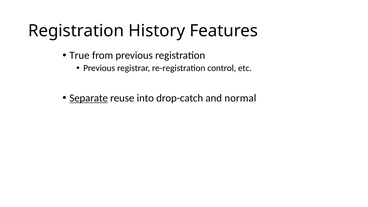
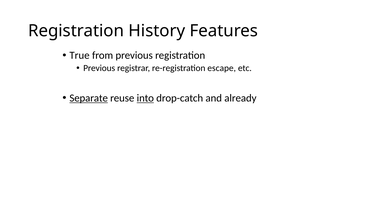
control: control -> escape
into underline: none -> present
normal: normal -> already
